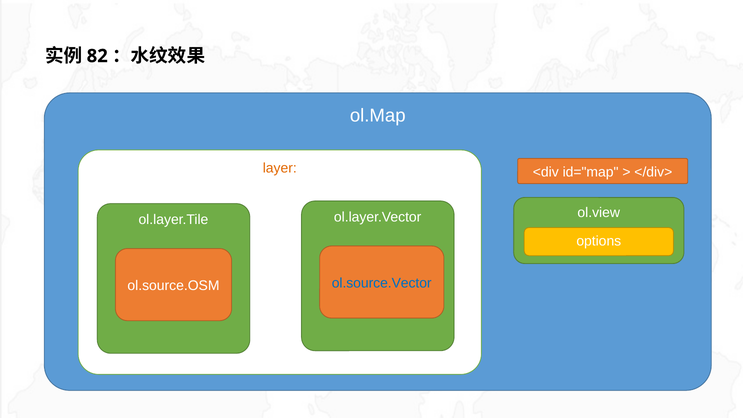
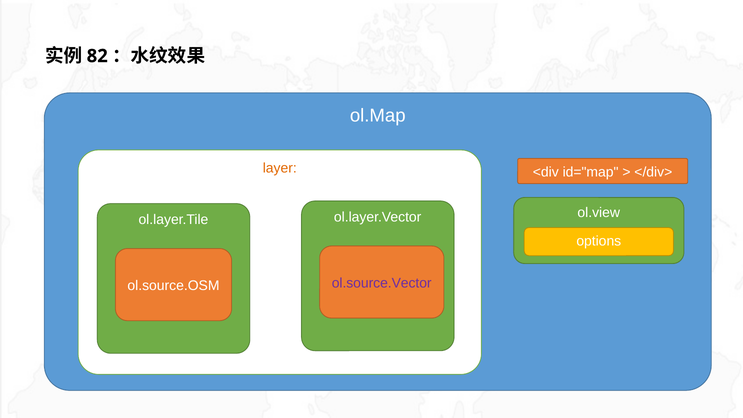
ol.source.Vector colour: blue -> purple
